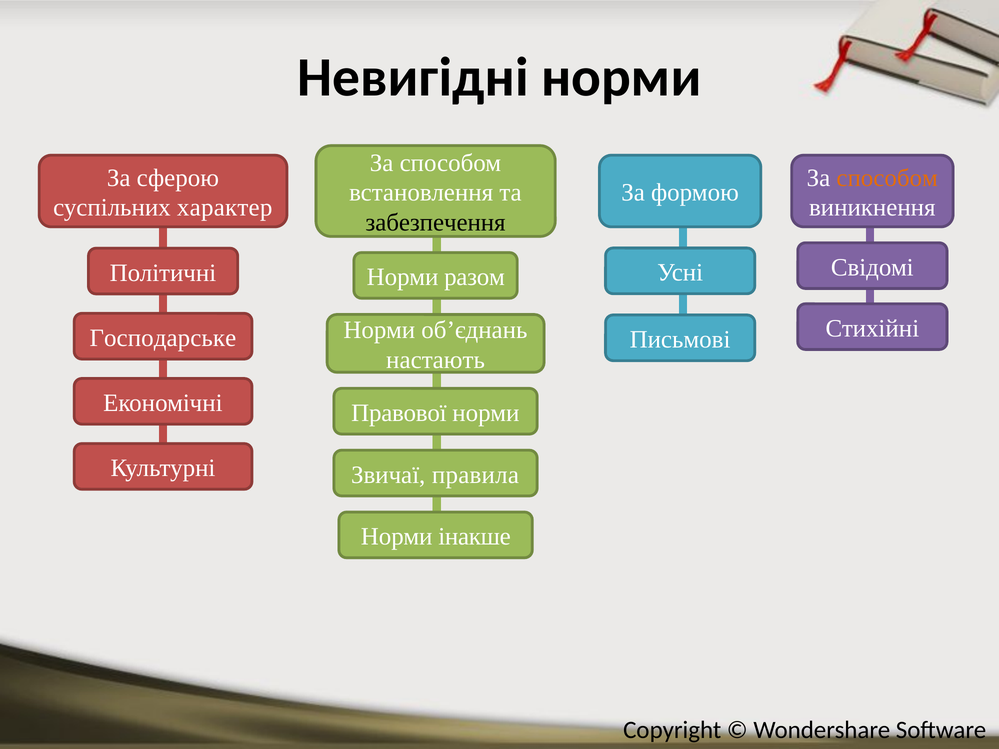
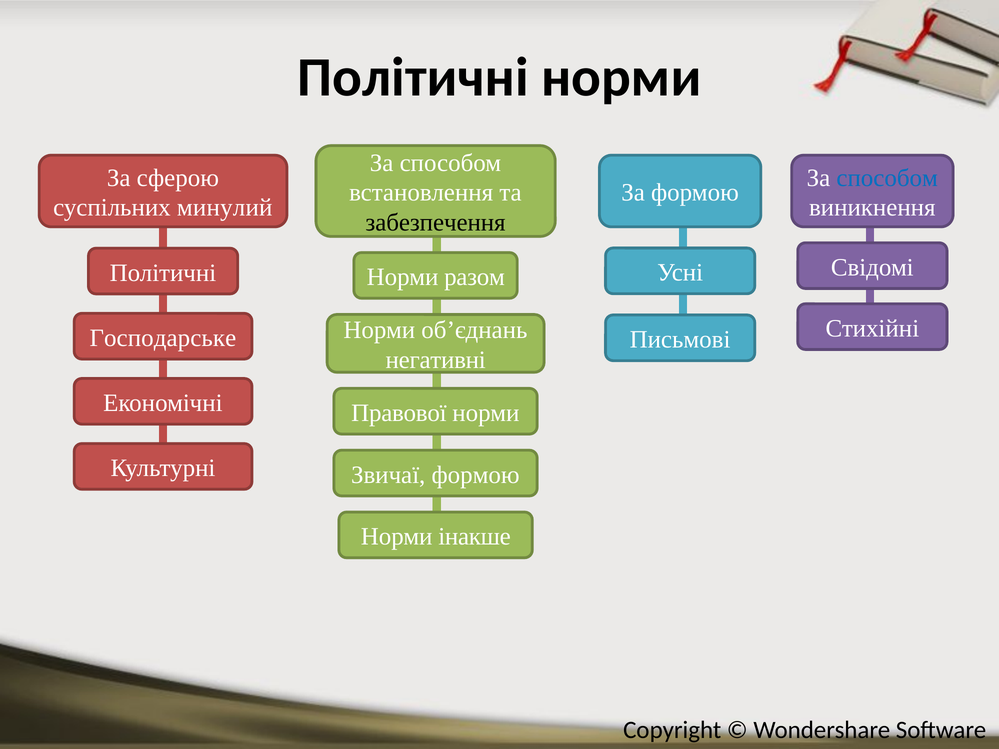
Невигідні at (413, 77): Невигідні -> Політичні
способом at (887, 178) colour: orange -> blue
характер: характер -> минулий
настають: настають -> негативні
Звичаї правила: правила -> формою
